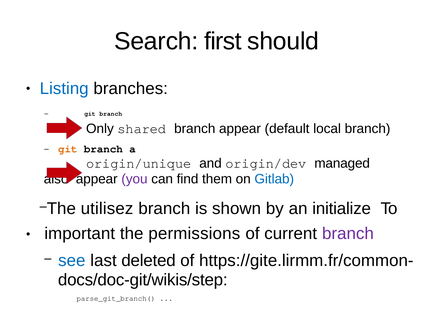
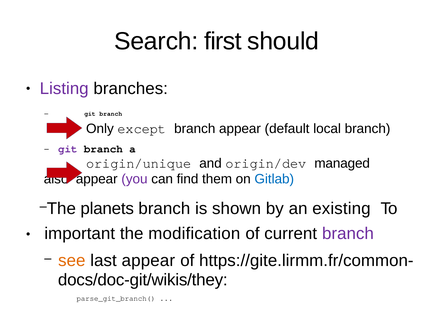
Listing colour: blue -> purple
shared: shared -> except
git at (68, 149) colour: orange -> purple
utilisez: utilisez -> planets
initialize: initialize -> existing
permissions: permissions -> modification
see colour: blue -> orange
last deleted: deleted -> appear
docs/doc-git/wikis/step: docs/doc-git/wikis/step -> docs/doc-git/wikis/they
